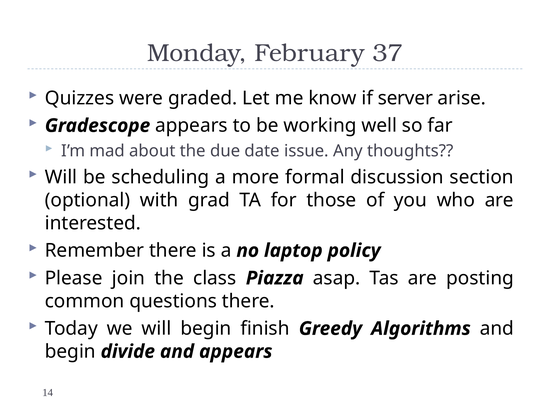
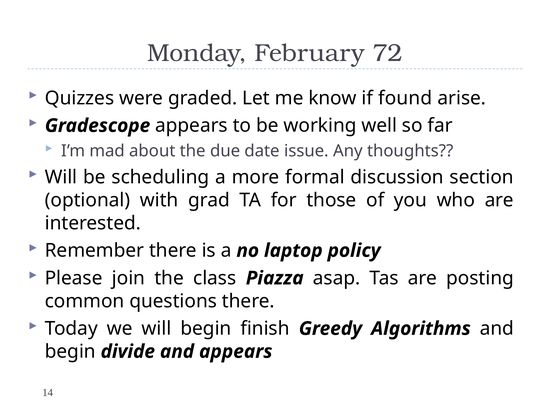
37: 37 -> 72
server: server -> found
